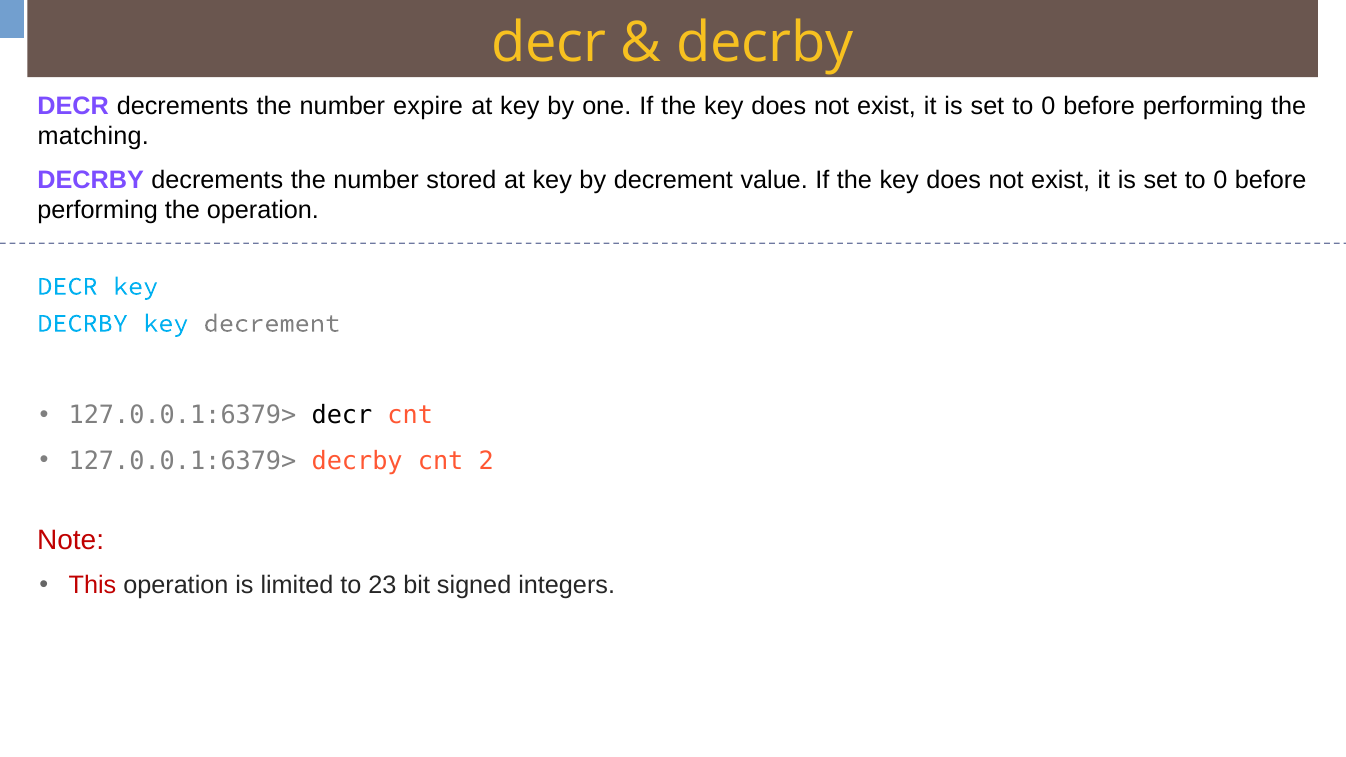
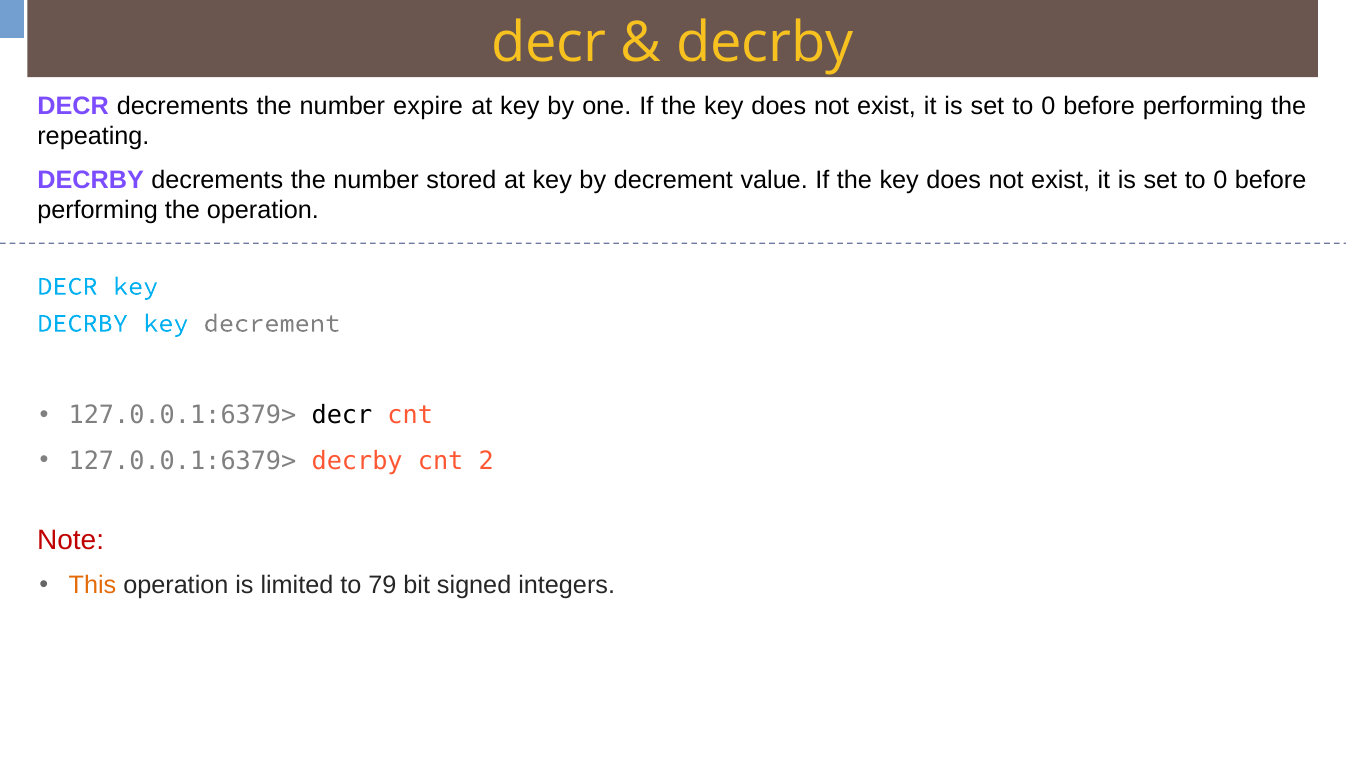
matching: matching -> repeating
This colour: red -> orange
23: 23 -> 79
